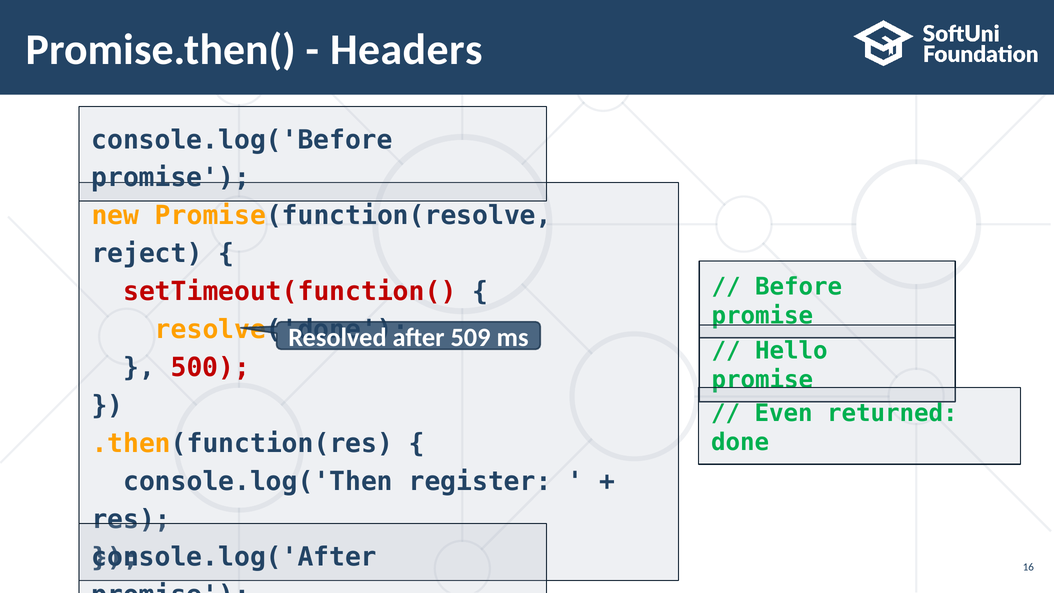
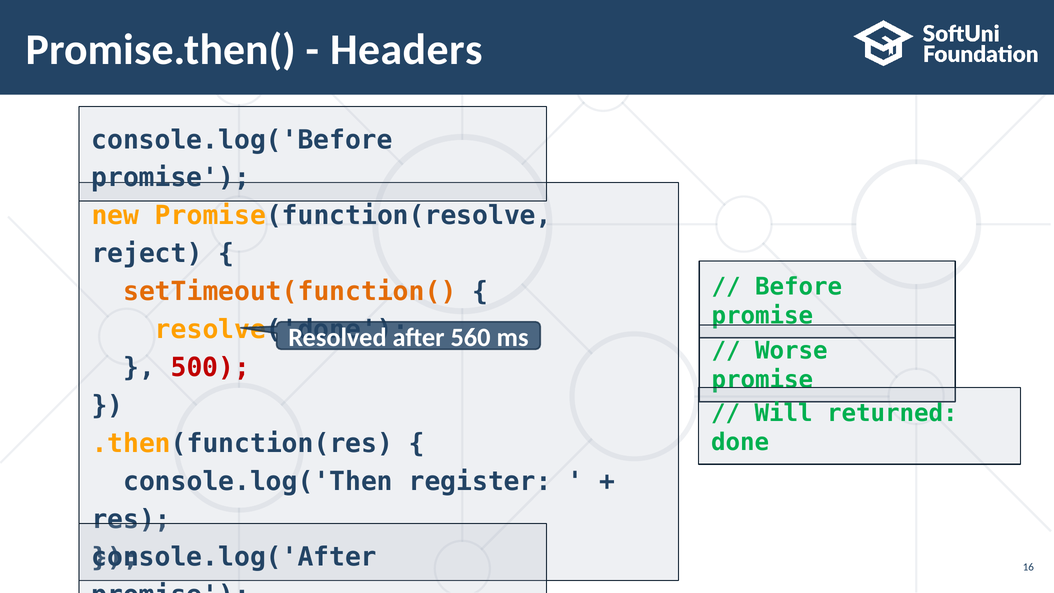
setTimeout(function( colour: red -> orange
509: 509 -> 560
Hello: Hello -> Worse
Even: Even -> Will
